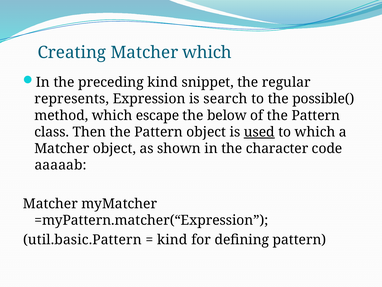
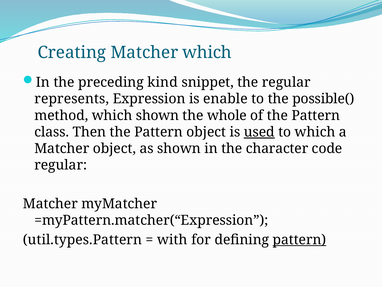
search: search -> enable
which escape: escape -> shown
below: below -> whole
aaaaab at (61, 165): aaaaab -> regular
util.basic.Pattern: util.basic.Pattern -> util.types.Pattern
kind at (172, 239): kind -> with
pattern at (299, 239) underline: none -> present
